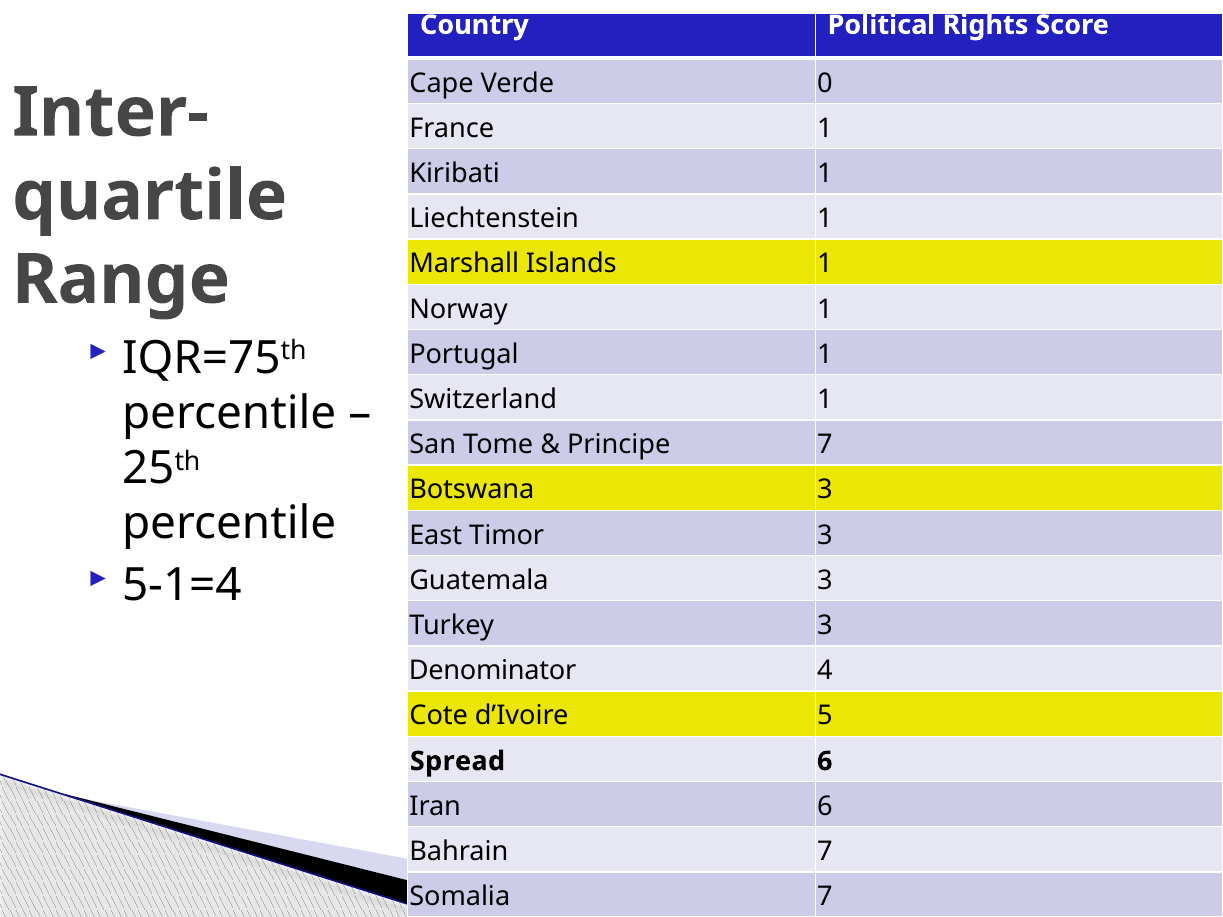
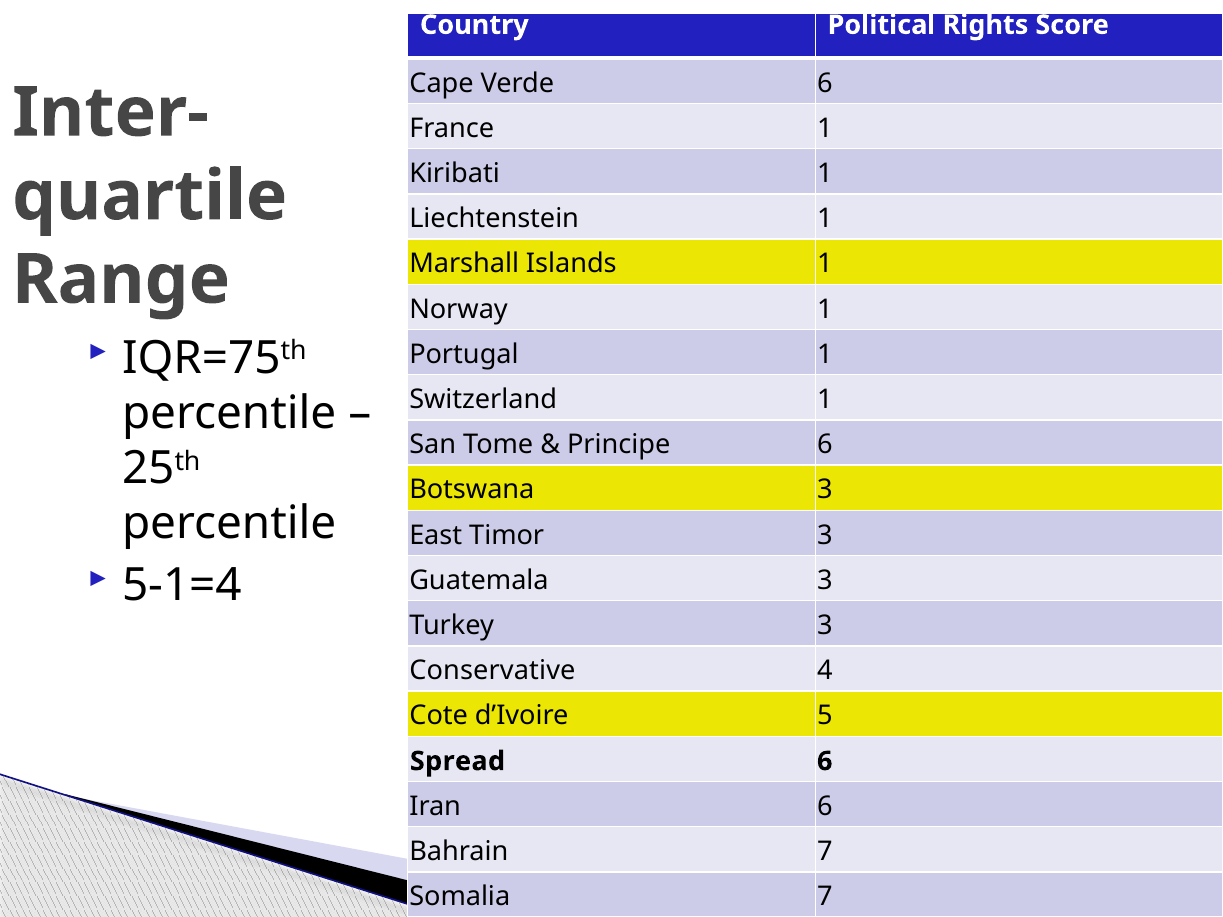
Verde 0: 0 -> 6
Principe 7: 7 -> 6
Denominator: Denominator -> Conservative
